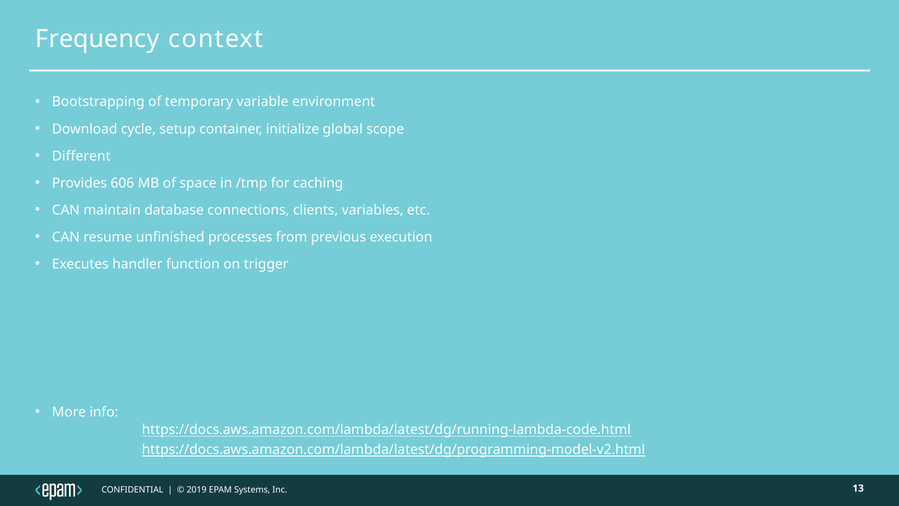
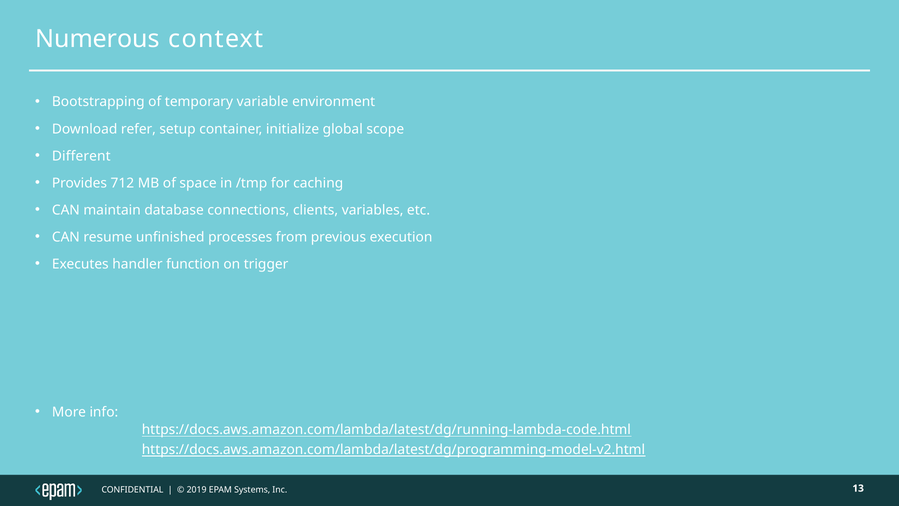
Frequency: Frequency -> Numerous
cycle: cycle -> refer
606: 606 -> 712
